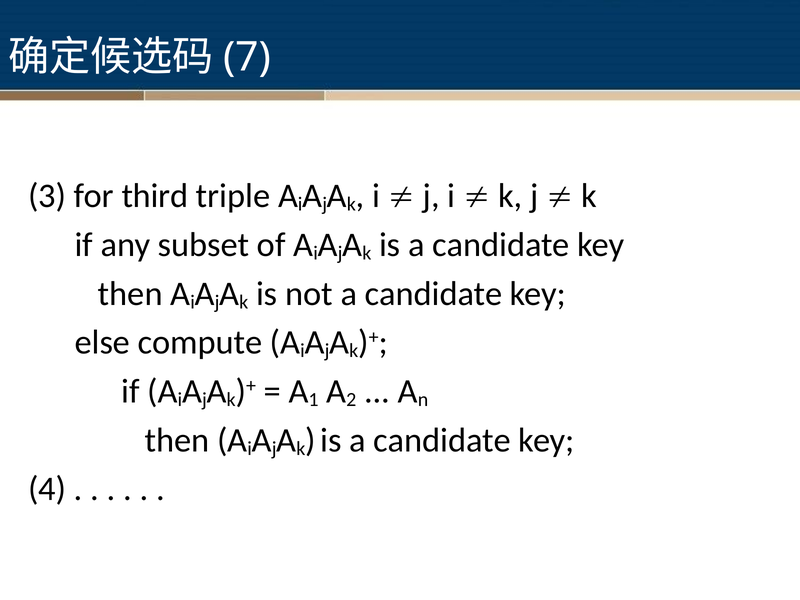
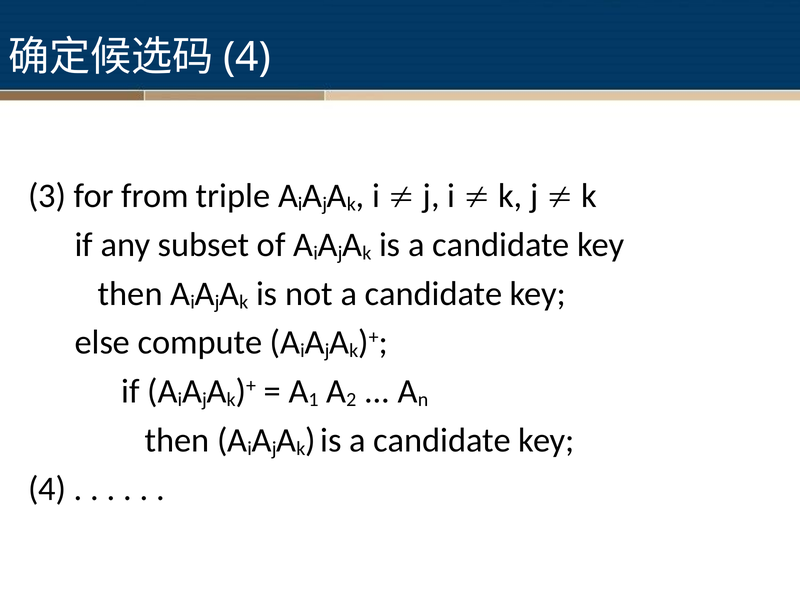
7 at (247, 57): 7 -> 4
third: third -> from
